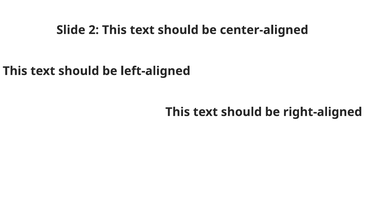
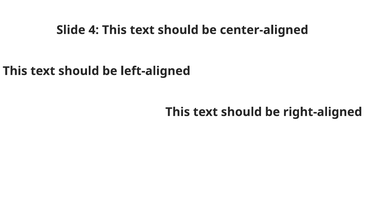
2: 2 -> 4
